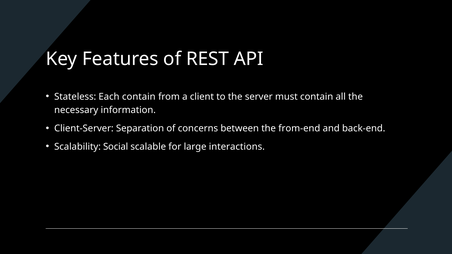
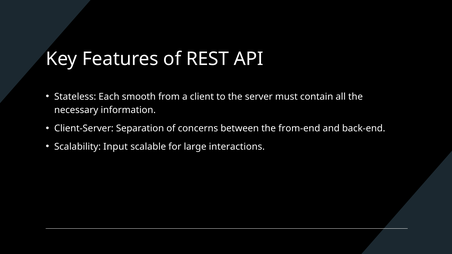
Each contain: contain -> smooth
Social: Social -> Input
